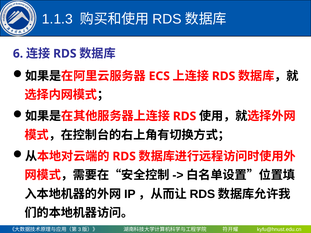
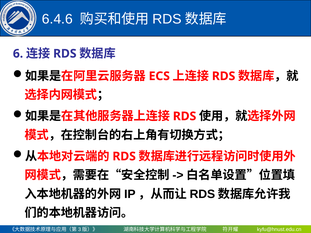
1.1.3: 1.1.3 -> 6.4.6
